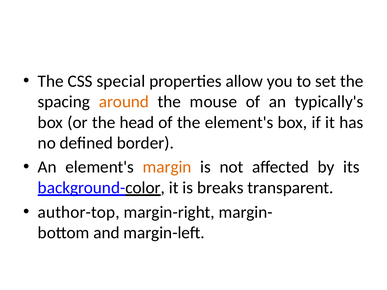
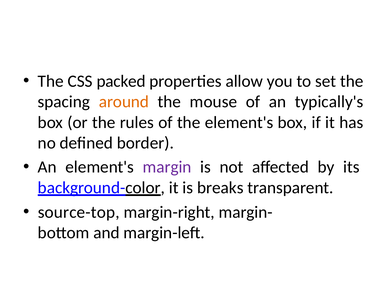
special: special -> packed
head: head -> rules
margin colour: orange -> purple
author-top: author-top -> source-top
